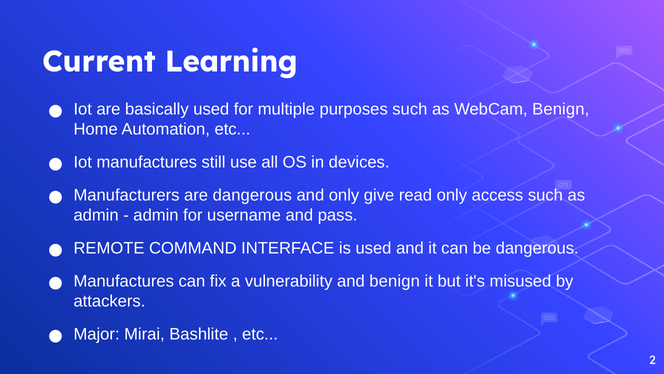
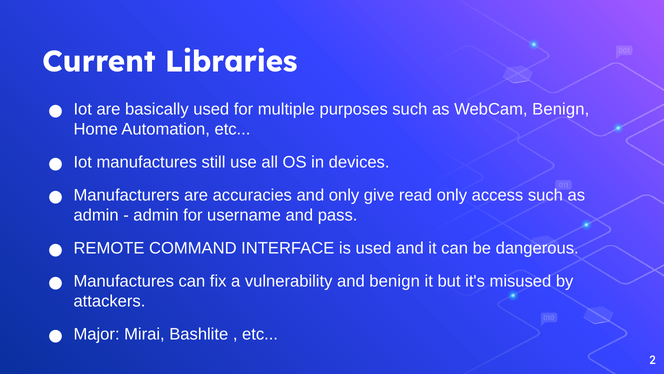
Learning: Learning -> Libraries
are dangerous: dangerous -> accuracies
